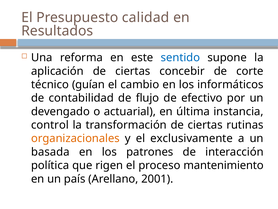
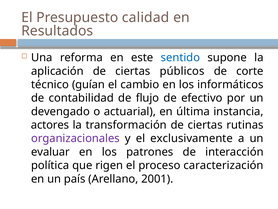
concebir: concebir -> públicos
control: control -> actores
organizacionales colour: orange -> purple
basada: basada -> evaluar
mantenimiento: mantenimiento -> caracterización
